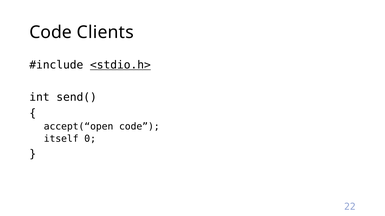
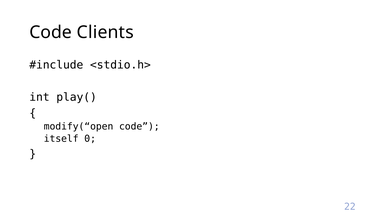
<stdio.h> underline: present -> none
send(: send( -> play(
accept(“open: accept(“open -> modify(“open
